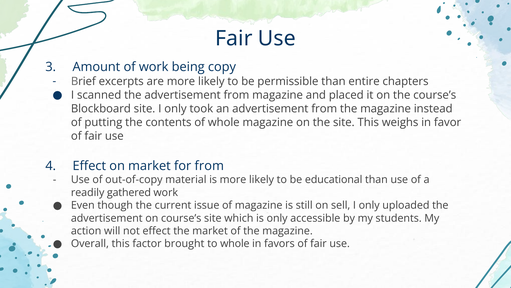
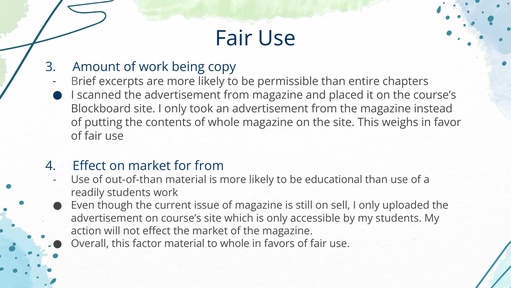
out-of-copy: out-of-copy -> out-of-than
readily gathered: gathered -> students
factor brought: brought -> material
